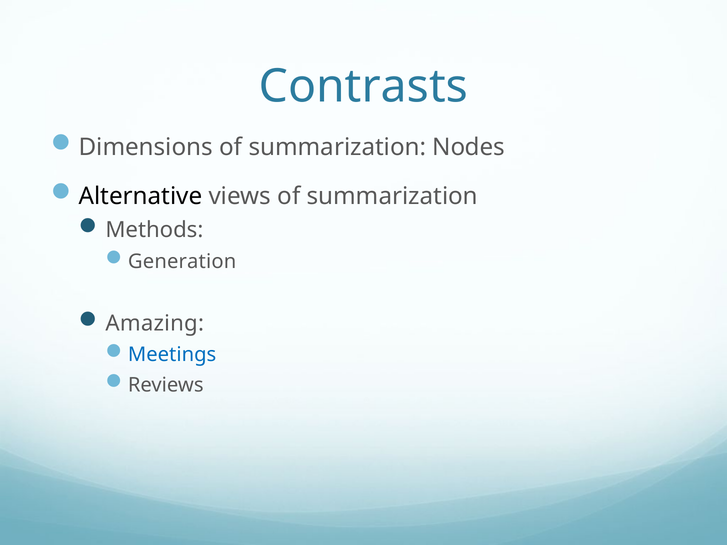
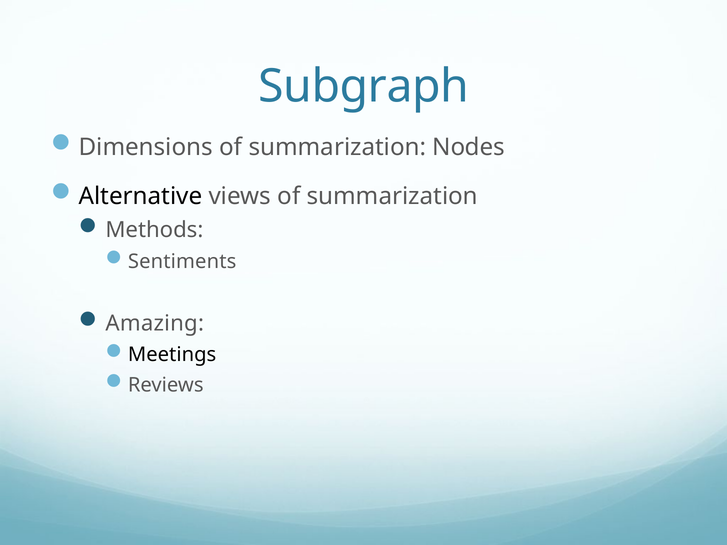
Contrasts: Contrasts -> Subgraph
Generation: Generation -> Sentiments
Meetings colour: blue -> black
